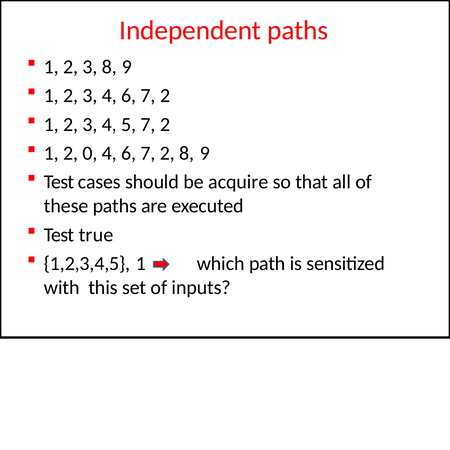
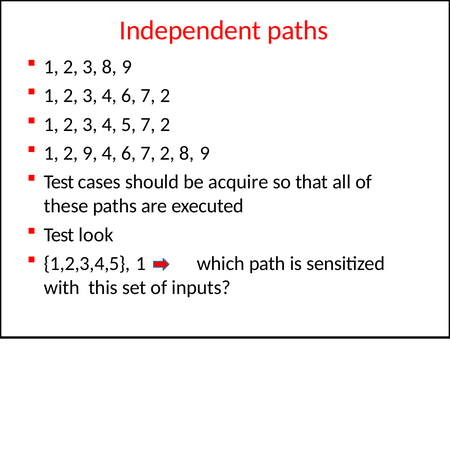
2 0: 0 -> 9
true: true -> look
